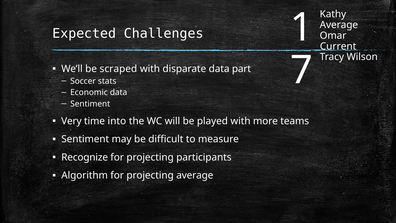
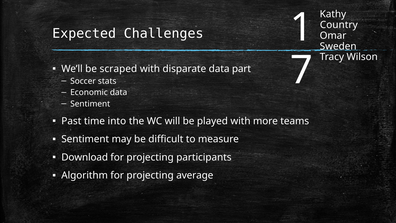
Average at (339, 25): Average -> Country
Current: Current -> Sweden
Very: Very -> Past
Recognize: Recognize -> Download
